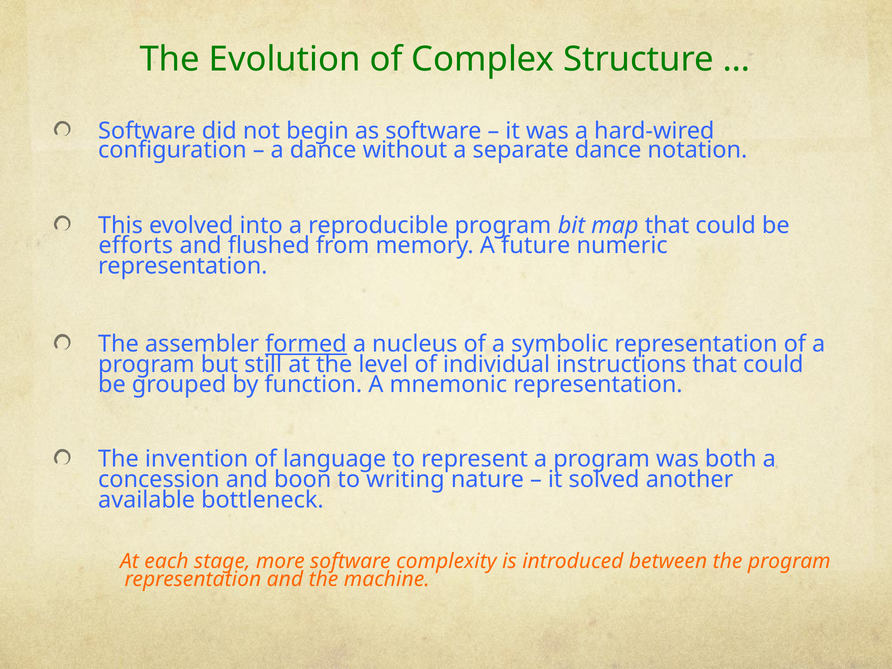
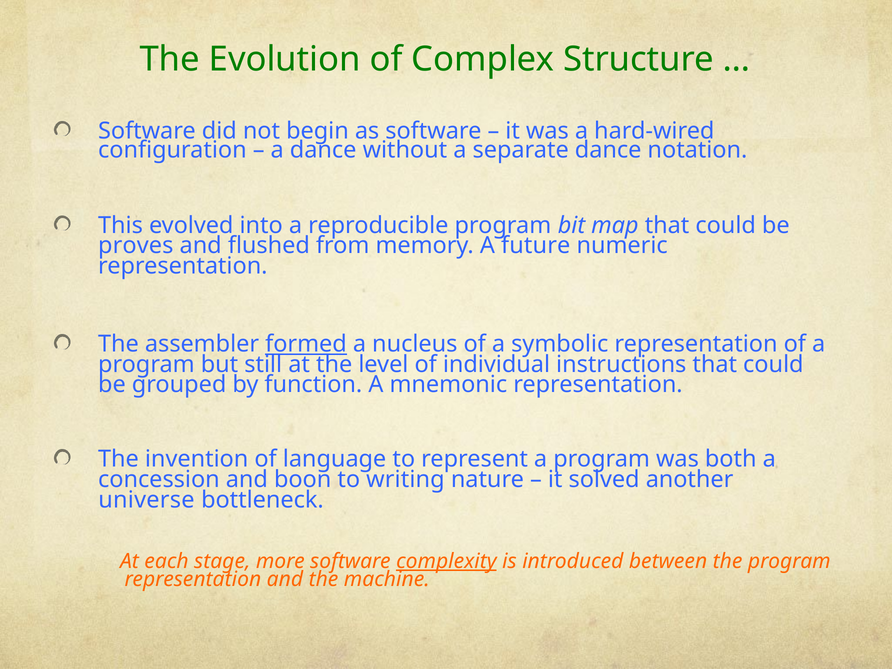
efforts: efforts -> proves
available: available -> universe
complexity underline: none -> present
